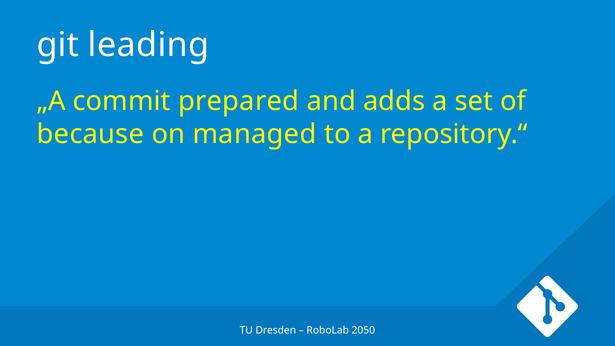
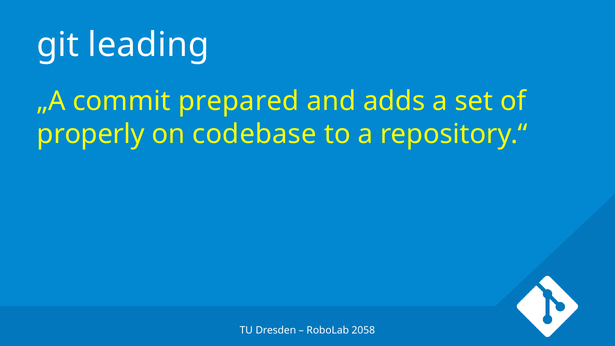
because: because -> properly
managed: managed -> codebase
2050: 2050 -> 2058
